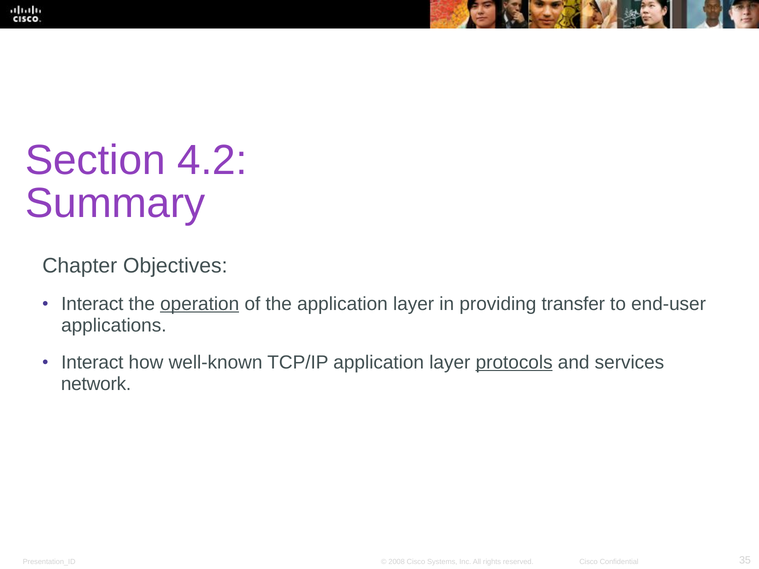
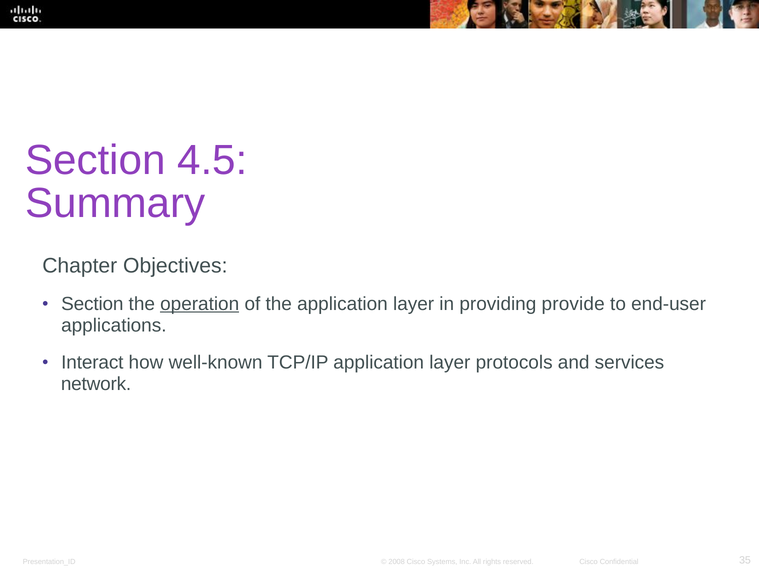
4.2: 4.2 -> 4.5
Interact at (92, 304): Interact -> Section
transfer: transfer -> provide
protocols underline: present -> none
